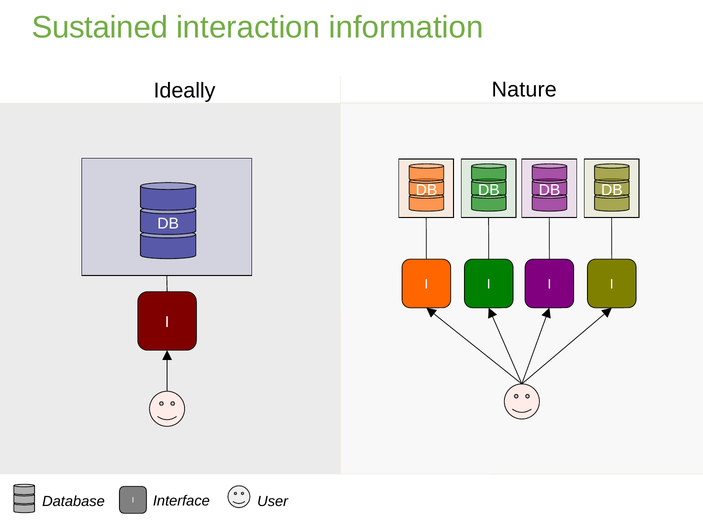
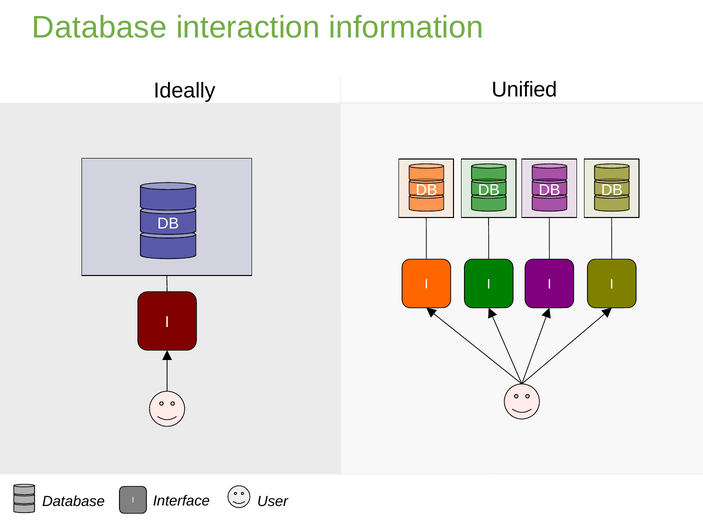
Sustained at (100, 27): Sustained -> Database
Nature: Nature -> Unified
